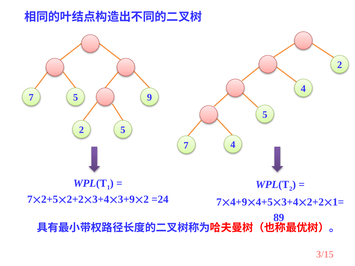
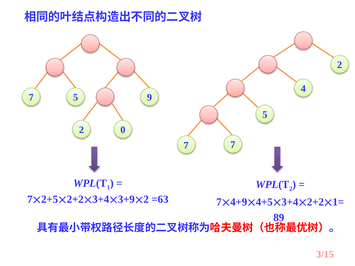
2 5: 5 -> 0
7 4: 4 -> 7
=24: =24 -> =63
